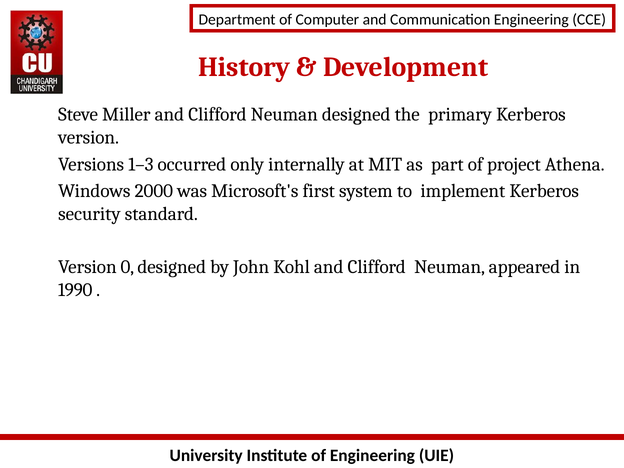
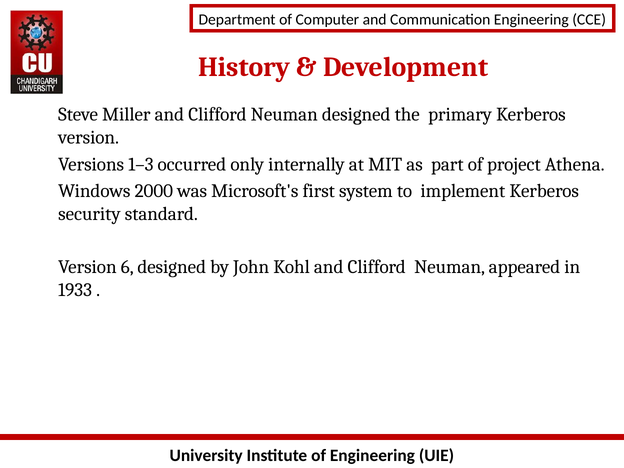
0: 0 -> 6
1990: 1990 -> 1933
